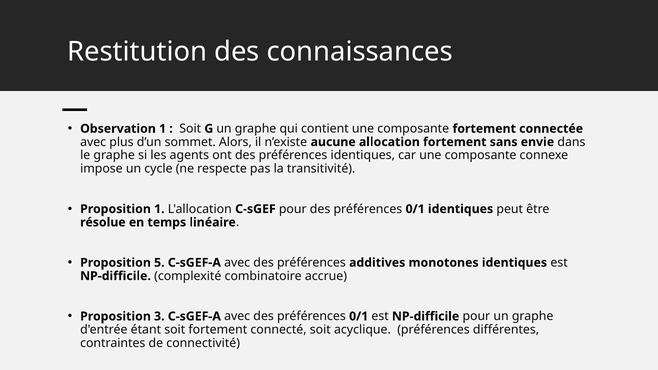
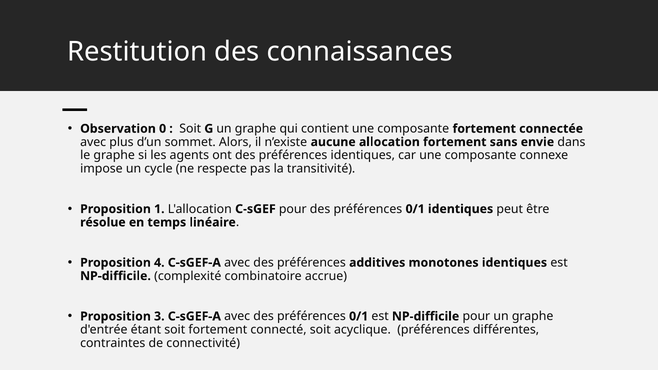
Observation 1: 1 -> 0
5: 5 -> 4
